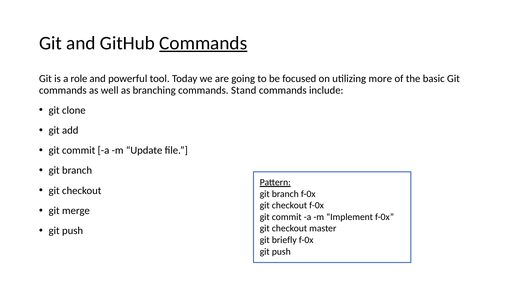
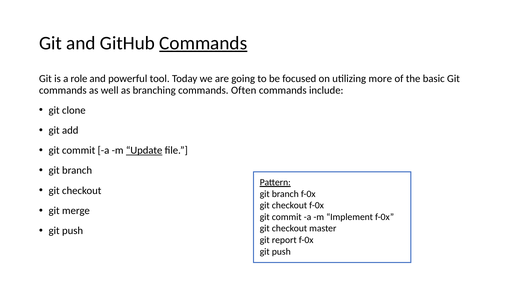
Stand: Stand -> Often
Update underline: none -> present
briefly: briefly -> report
